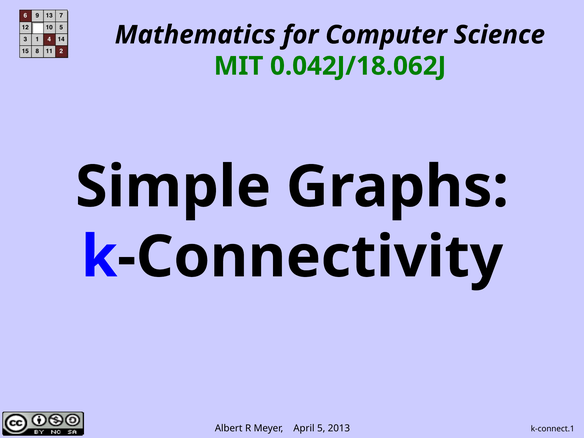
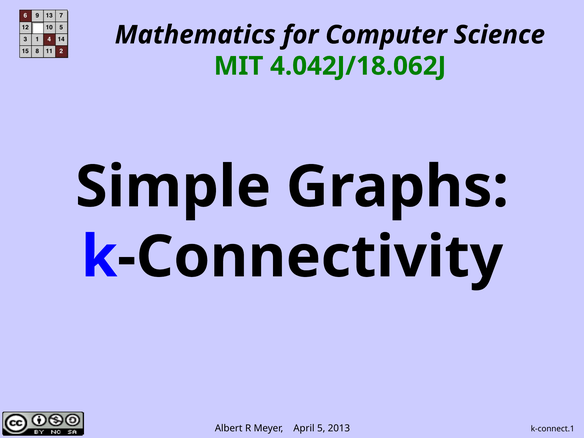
0.042J/18.062J: 0.042J/18.062J -> 4.042J/18.062J
